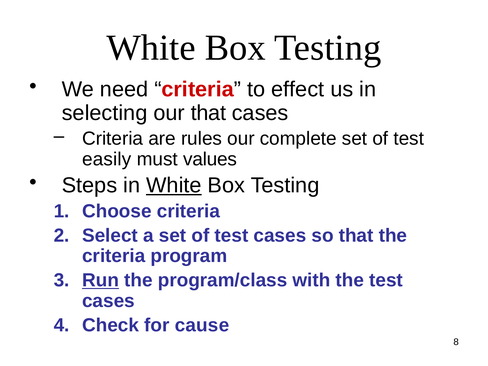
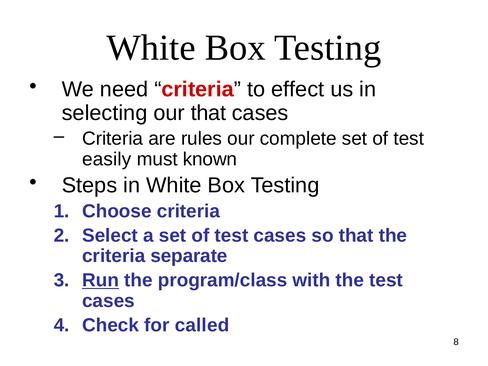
values: values -> known
White at (174, 185) underline: present -> none
program: program -> separate
cause: cause -> called
